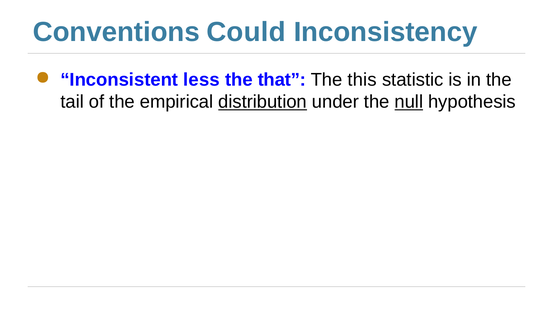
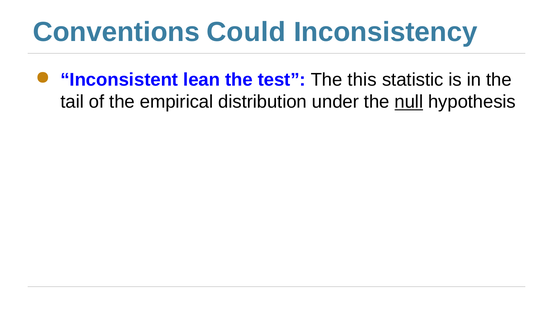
less: less -> lean
that: that -> test
distribution underline: present -> none
